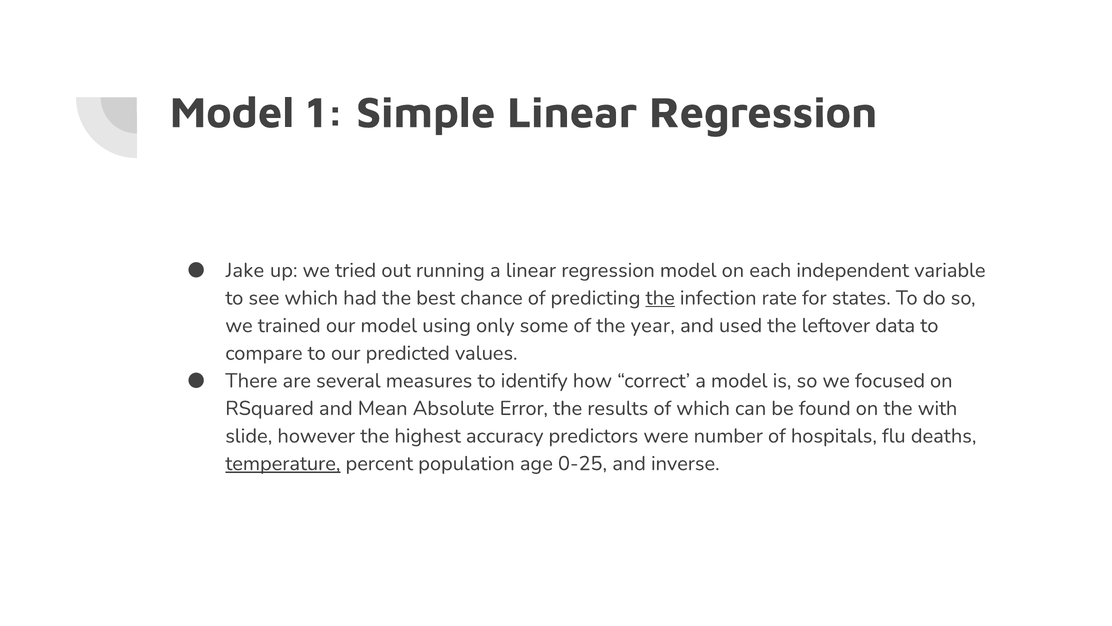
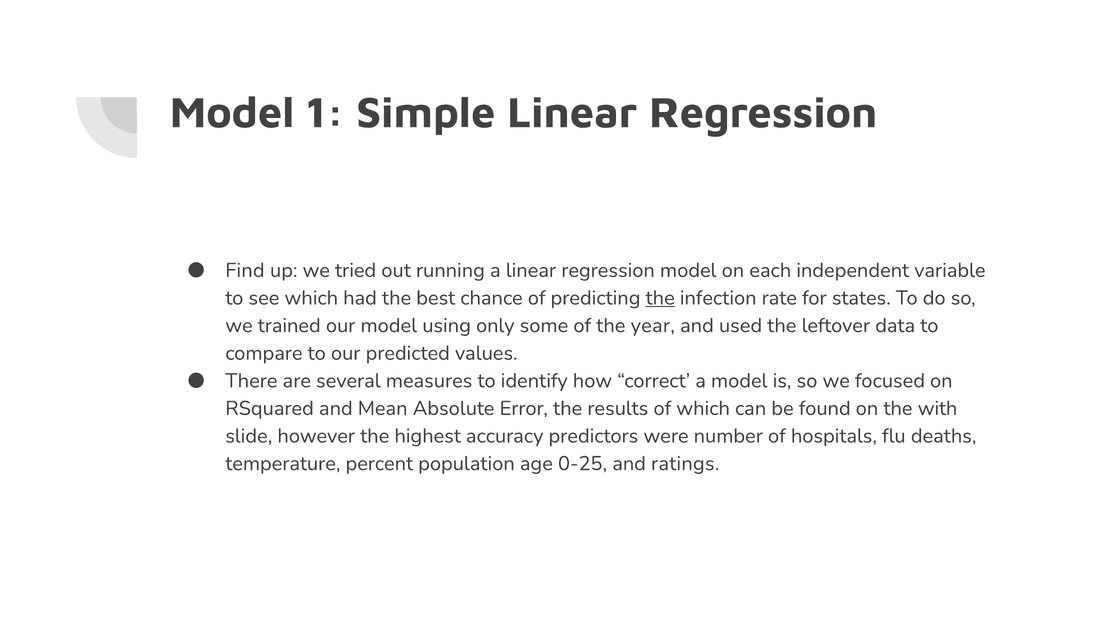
Jake: Jake -> Find
temperature underline: present -> none
inverse: inverse -> ratings
